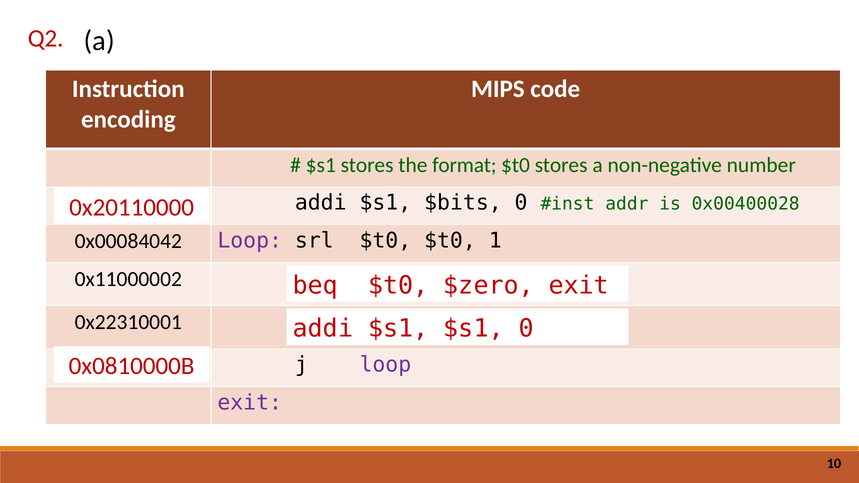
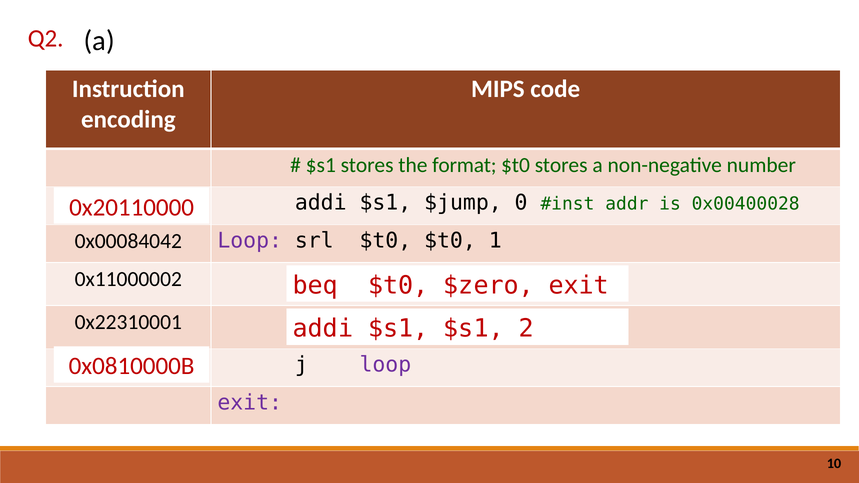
$bits: $bits -> $jump
$s1 0: 0 -> 2
